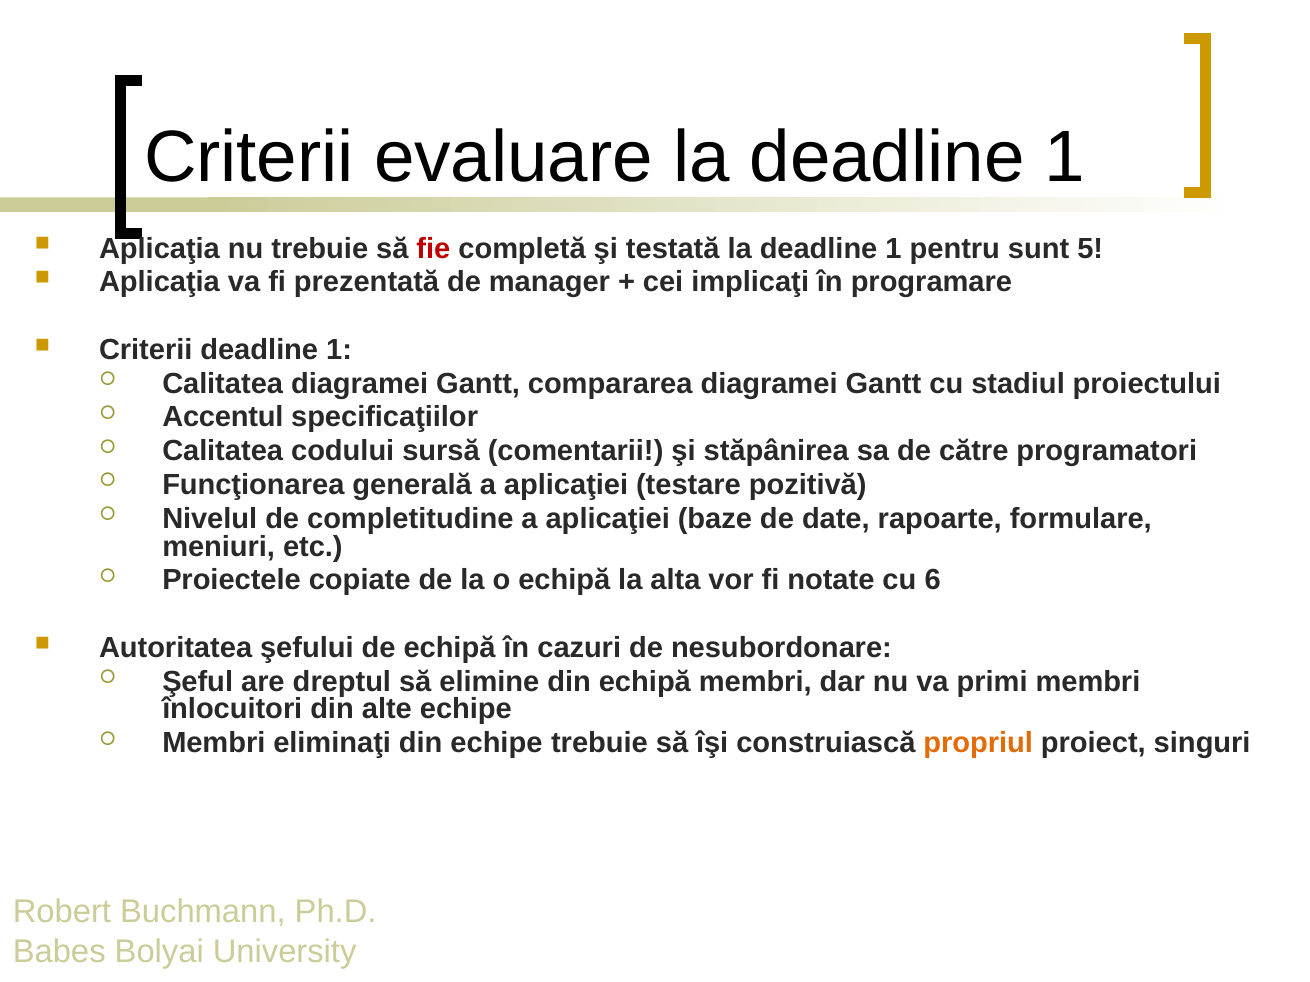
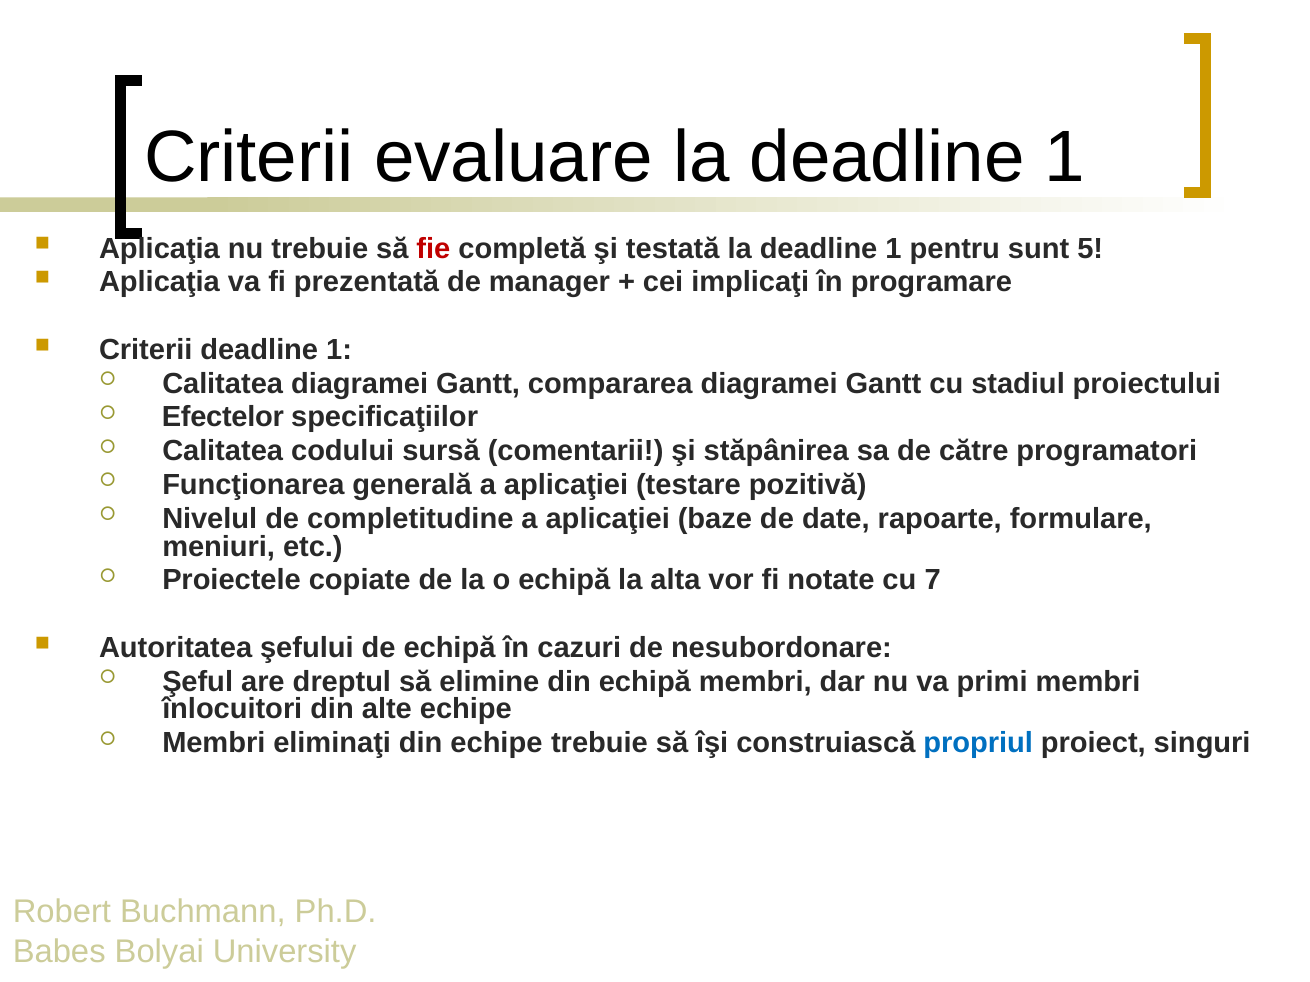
Accentul: Accentul -> Efectelor
6: 6 -> 7
propriul colour: orange -> blue
